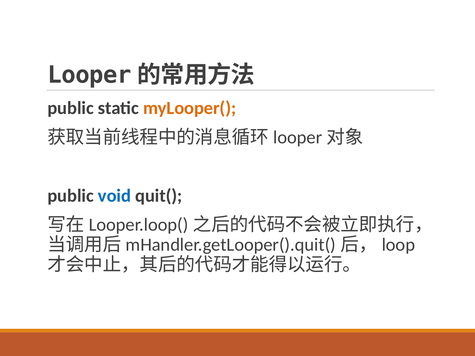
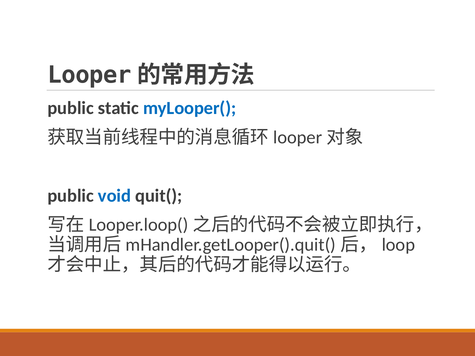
myLooper( colour: orange -> blue
